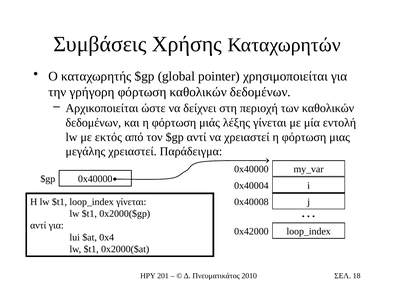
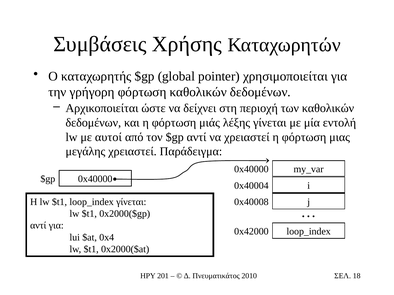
εκτός: εκτός -> αυτοί
